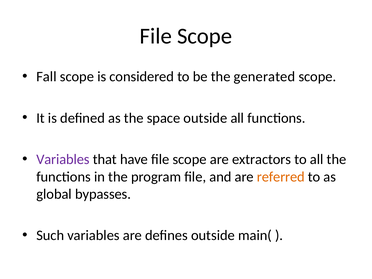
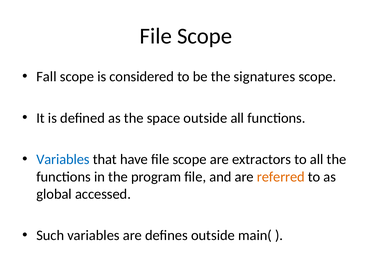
generated: generated -> signatures
Variables at (63, 159) colour: purple -> blue
bypasses: bypasses -> accessed
